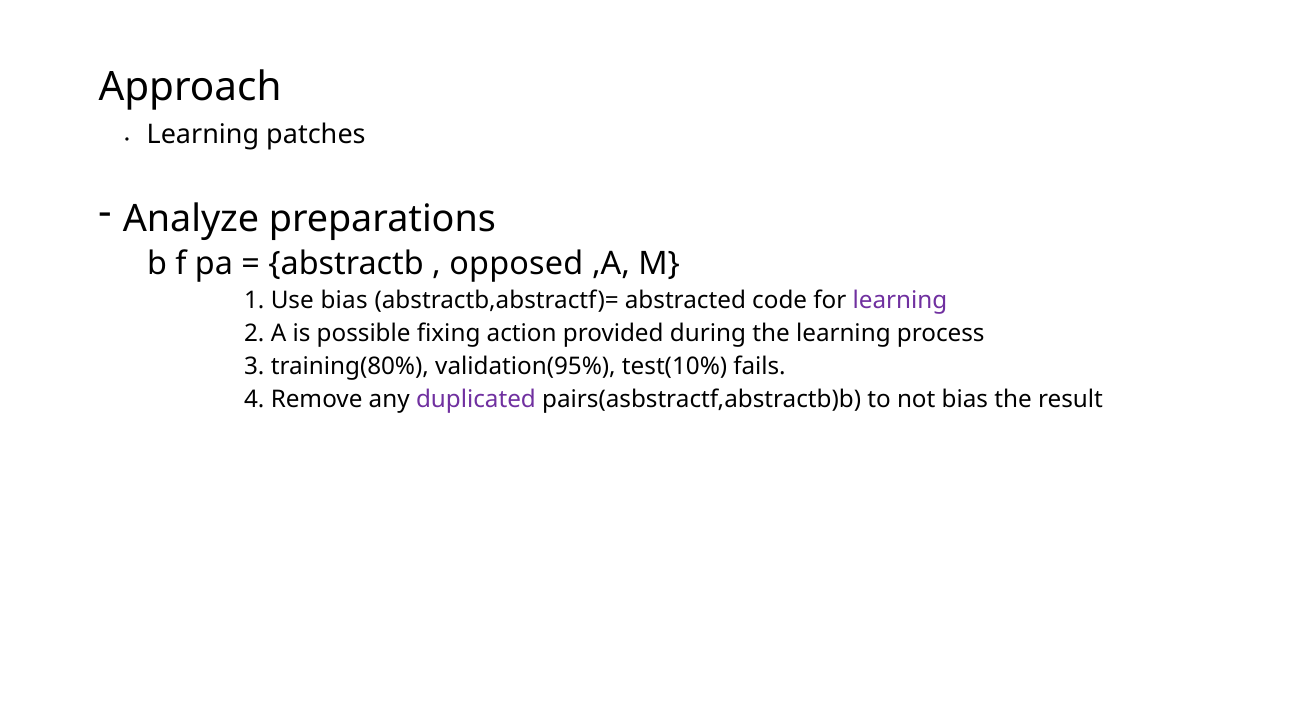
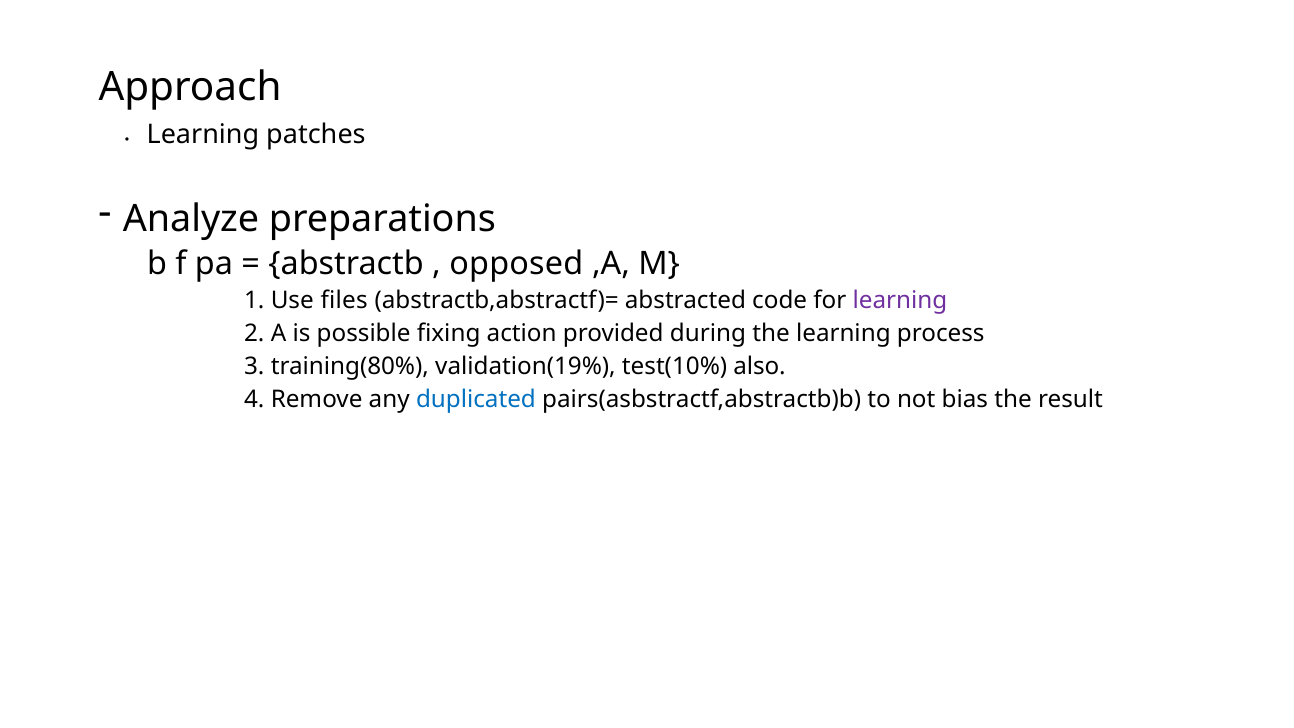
Use bias: bias -> files
validation(95%: validation(95% -> validation(19%
fails: fails -> also
duplicated colour: purple -> blue
